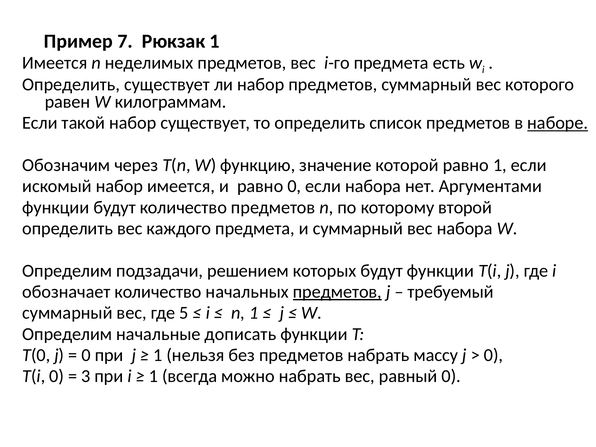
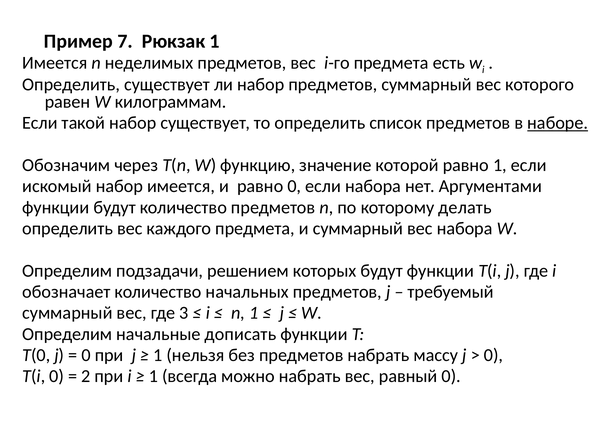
второй: второй -> делать
предметов at (337, 292) underline: present -> none
5: 5 -> 3
3: 3 -> 2
